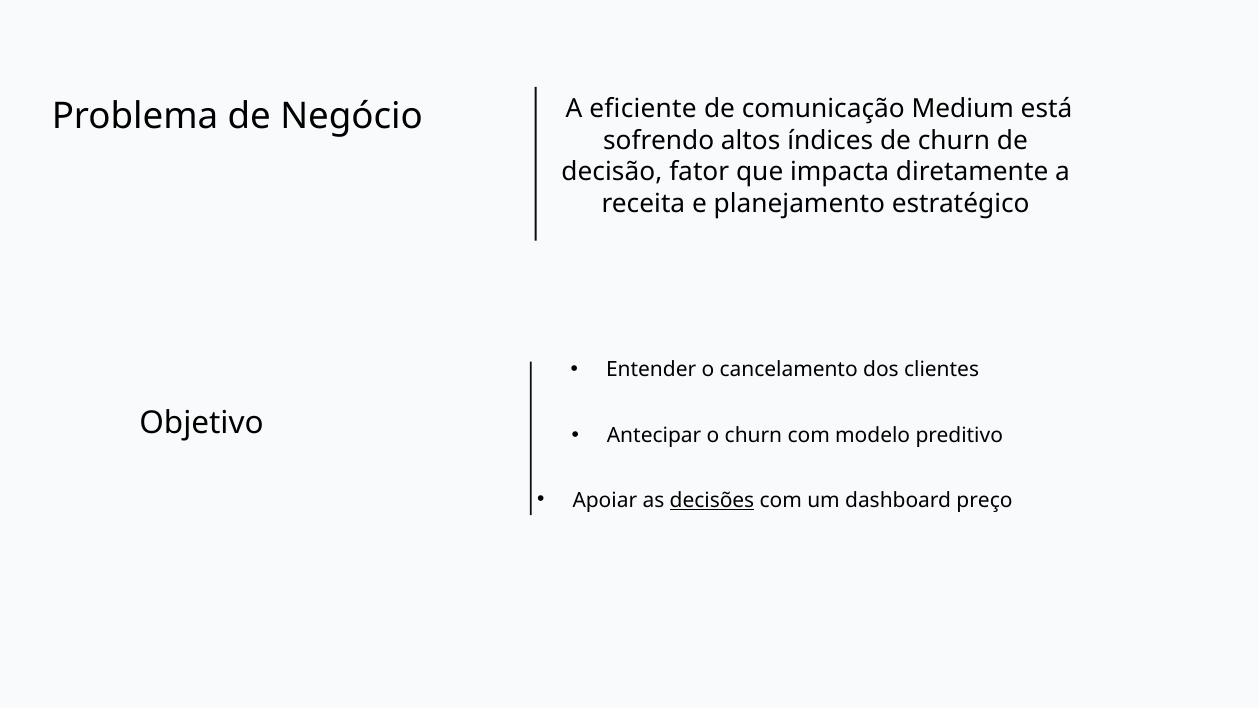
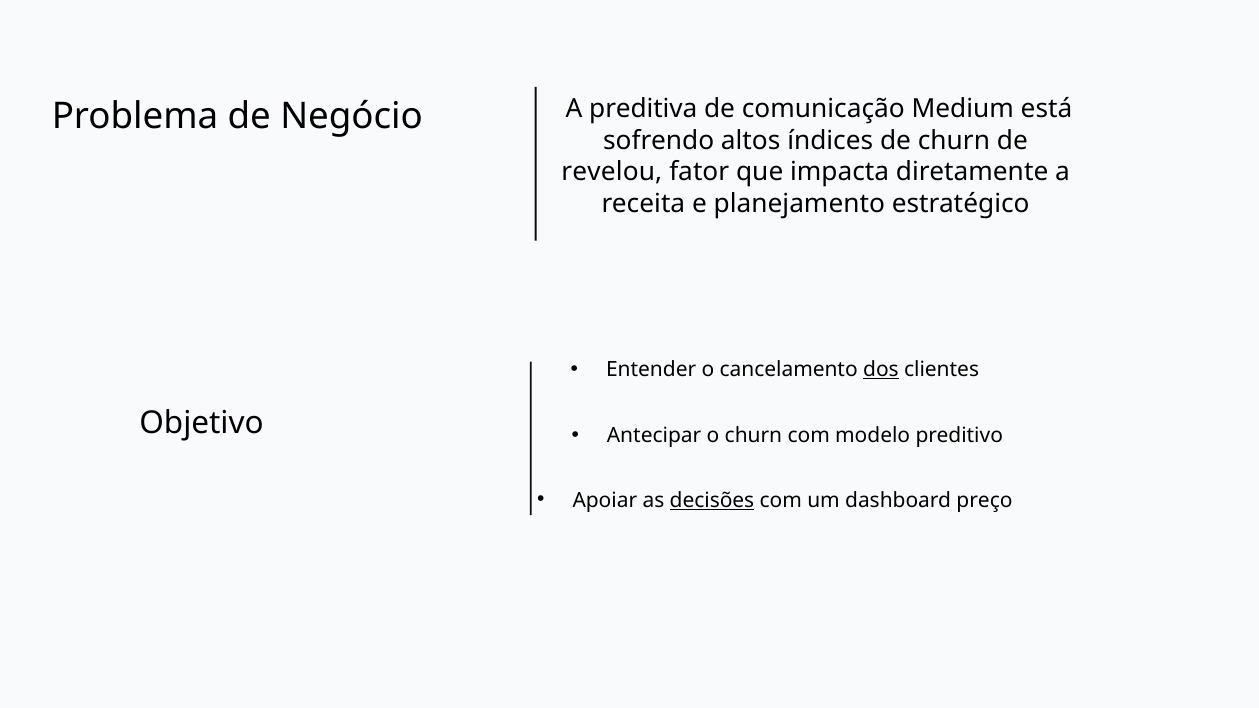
eficiente: eficiente -> preditiva
decisão: decisão -> revelou
dos underline: none -> present
